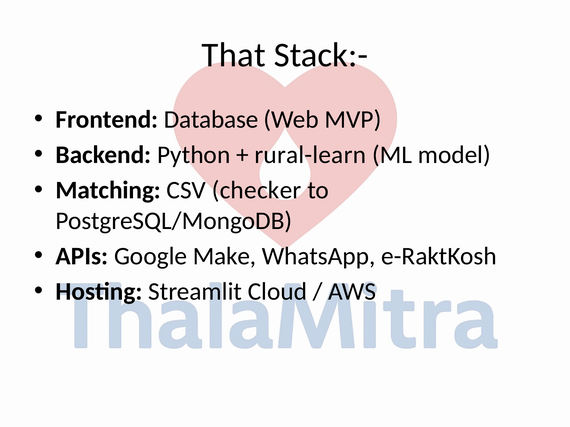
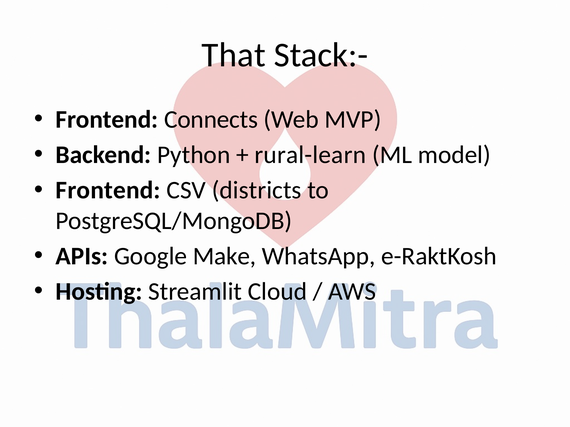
Database: Database -> Connects
Matching at (108, 191): Matching -> Frontend
checker: checker -> districts
